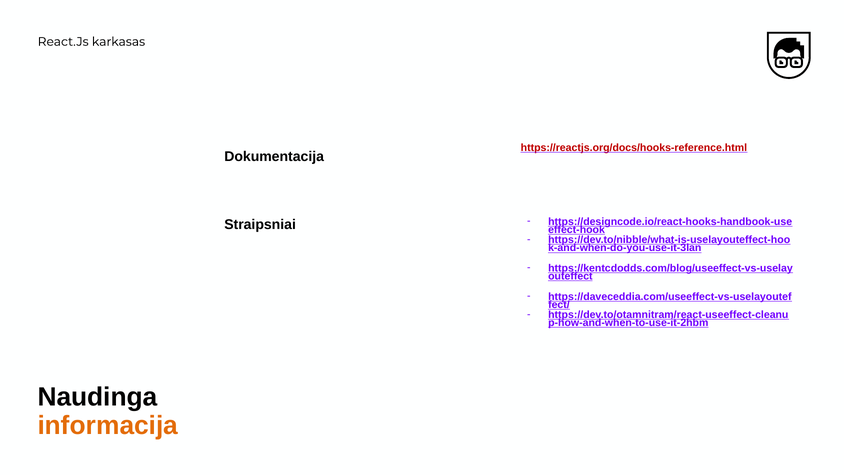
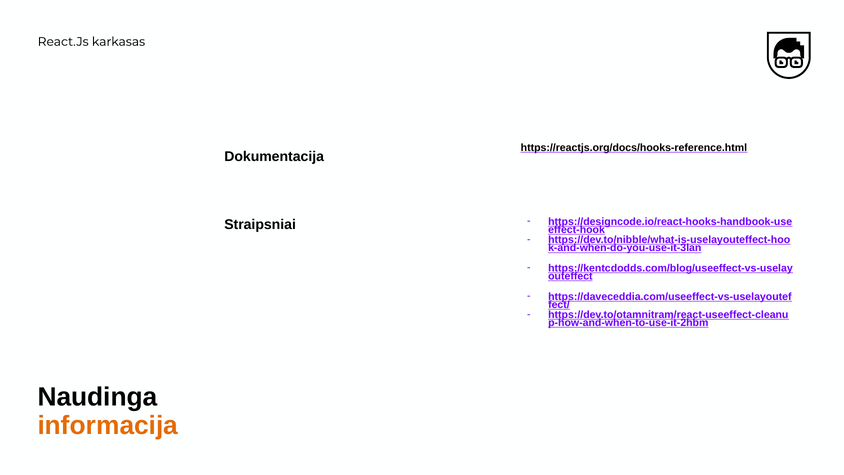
https://reactjs.org/docs/hooks-reference.html colour: red -> black
